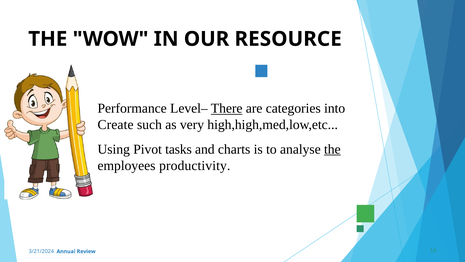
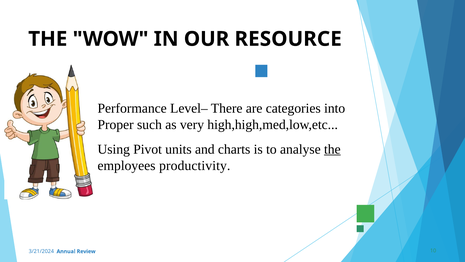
There underline: present -> none
Create: Create -> Proper
tasks: tasks -> units
